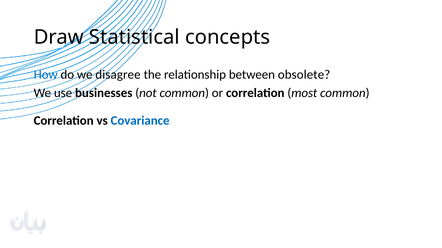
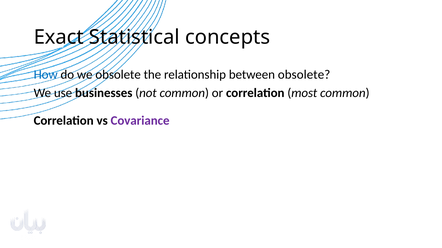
Draw: Draw -> Exact
we disagree: disagree -> obsolete
Covariance colour: blue -> purple
